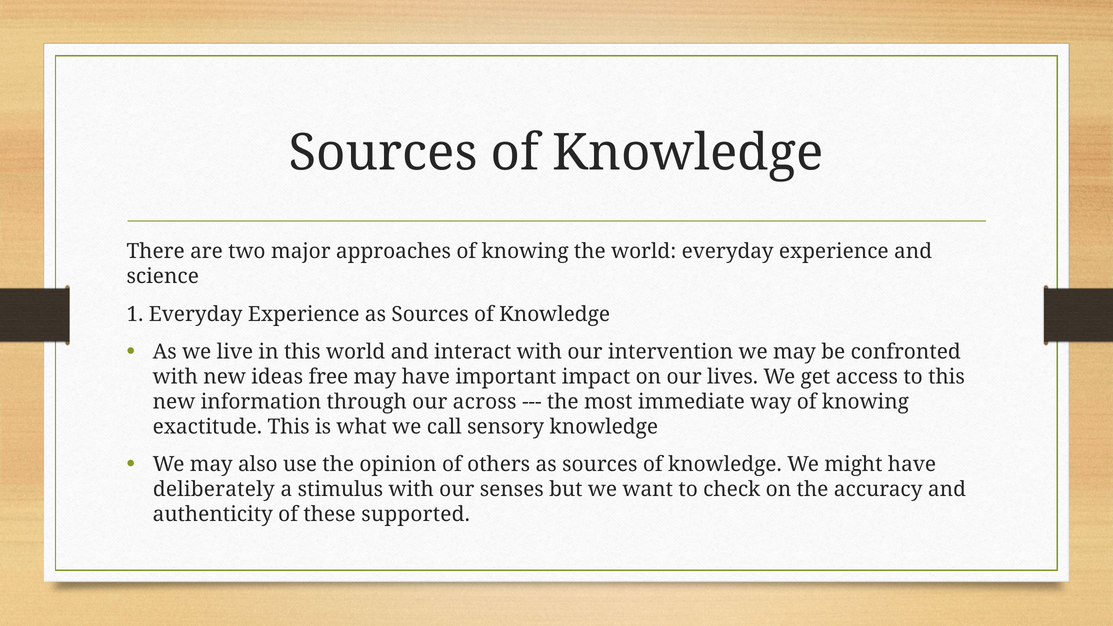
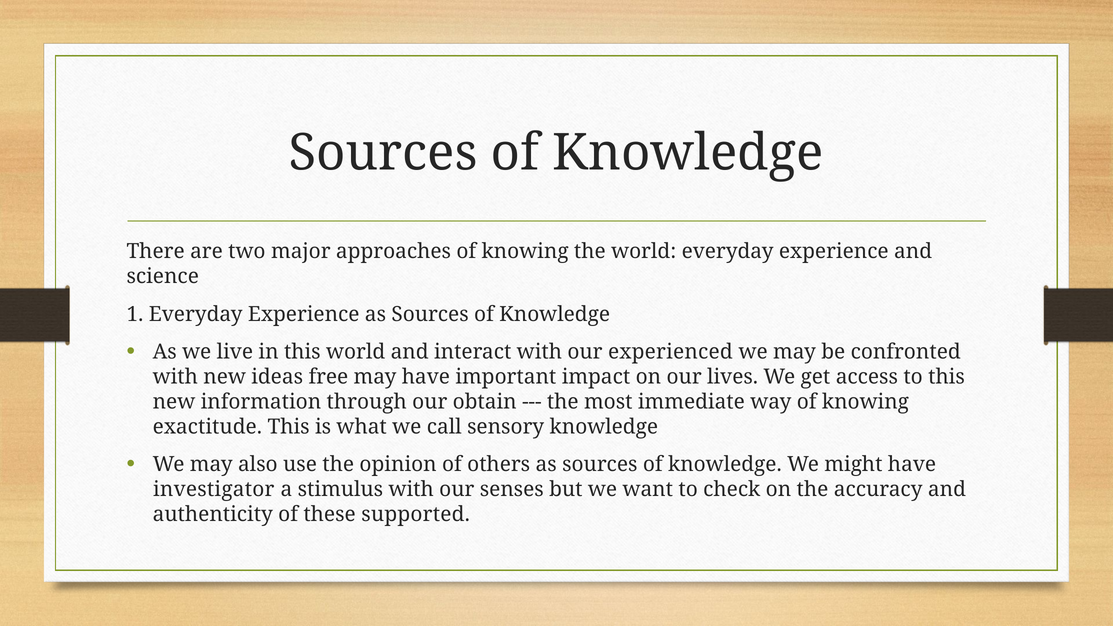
intervention: intervention -> experienced
across: across -> obtain
deliberately: deliberately -> investigator
